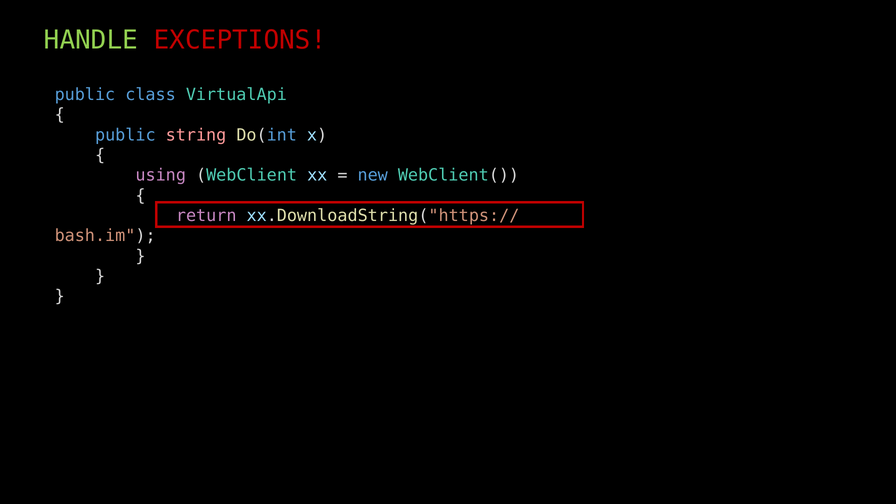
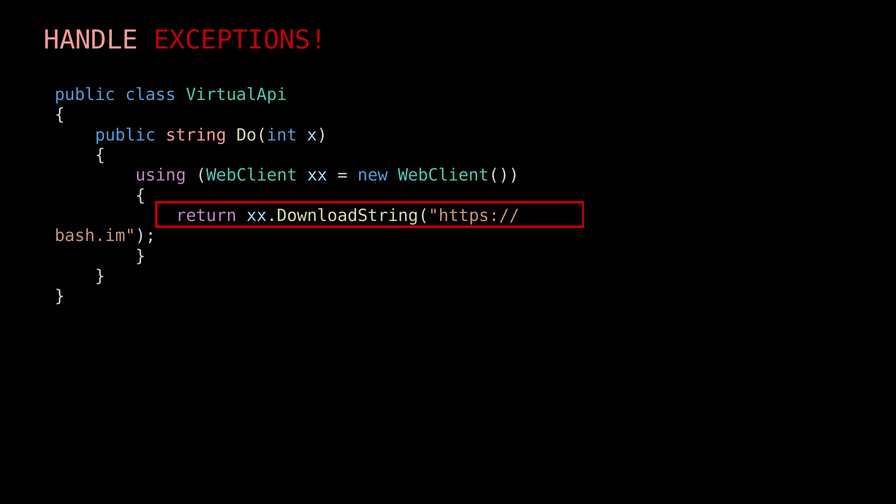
HANDLE colour: light green -> pink
